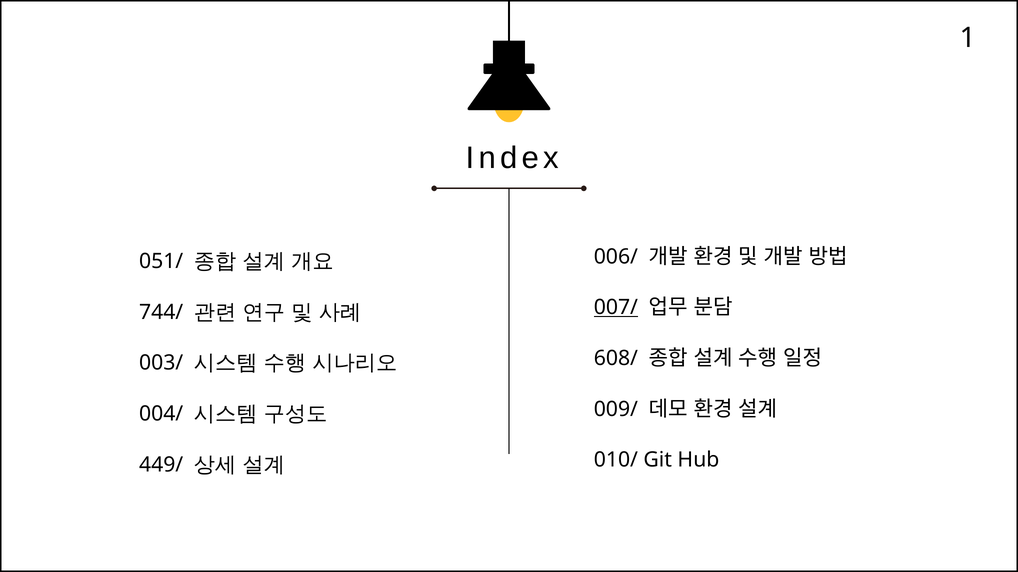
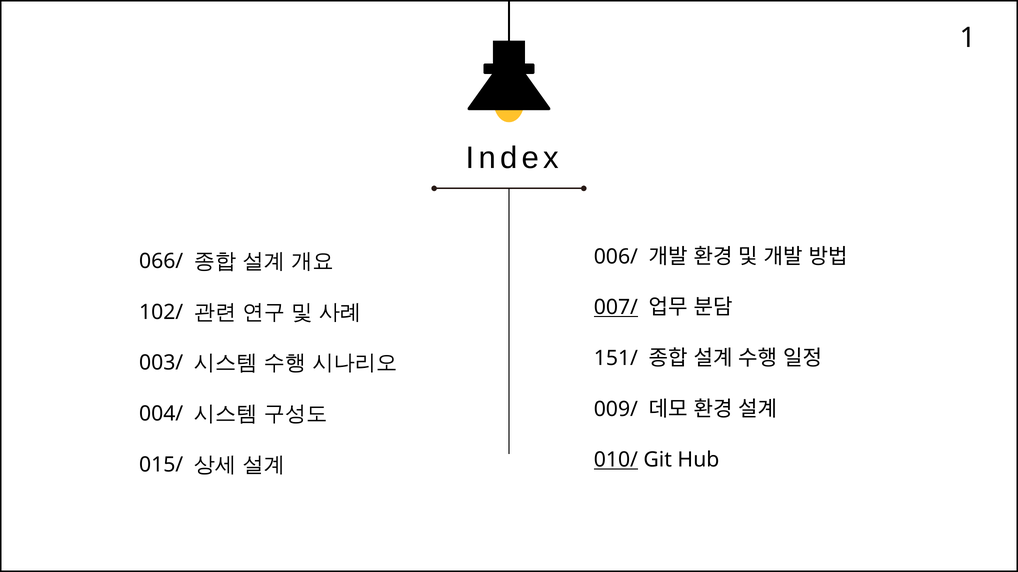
051/: 051/ -> 066/
744/: 744/ -> 102/
608/: 608/ -> 151/
010/ underline: none -> present
449/: 449/ -> 015/
